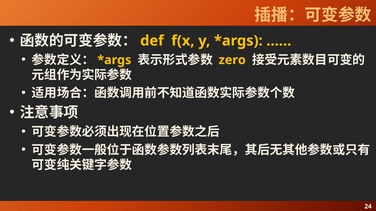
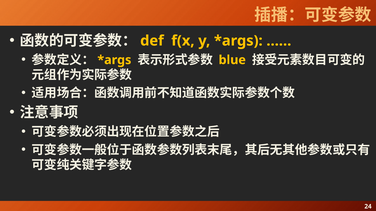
zero: zero -> blue
